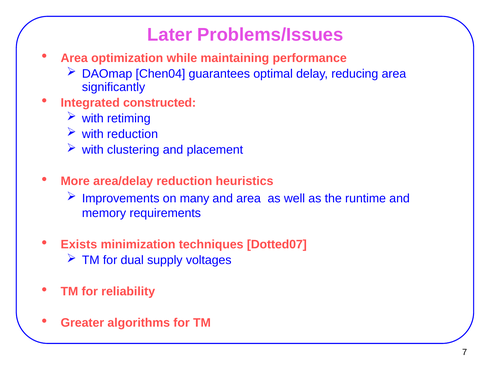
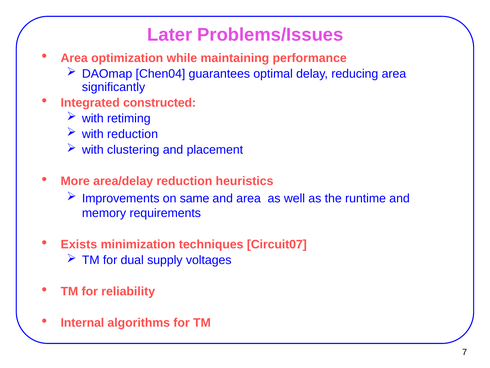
many: many -> same
Dotted07: Dotted07 -> Circuit07
Greater: Greater -> Internal
